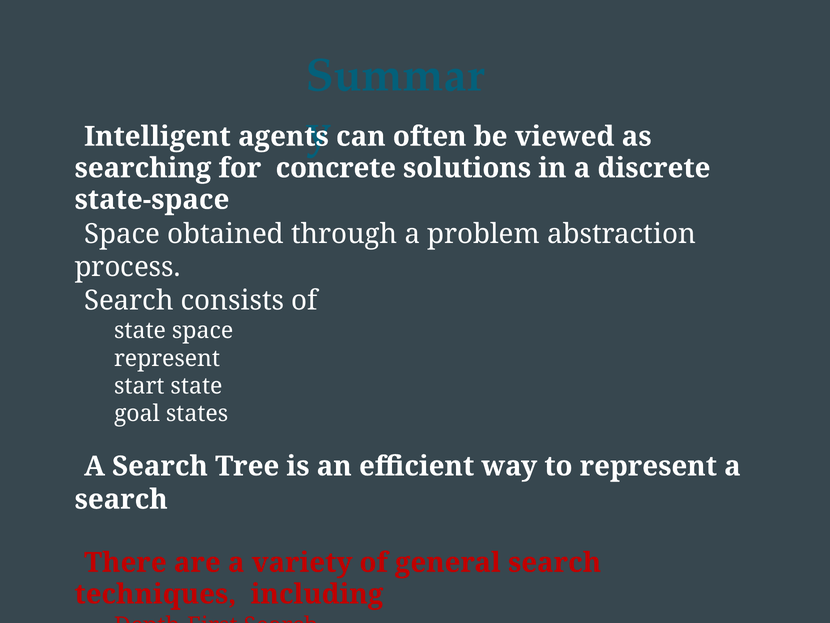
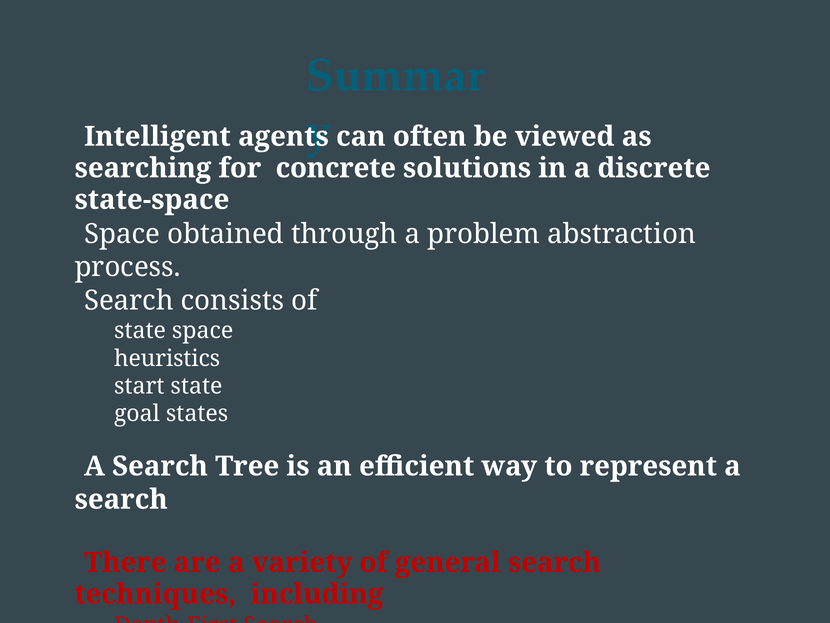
represent at (167, 358): represent -> heuristics
